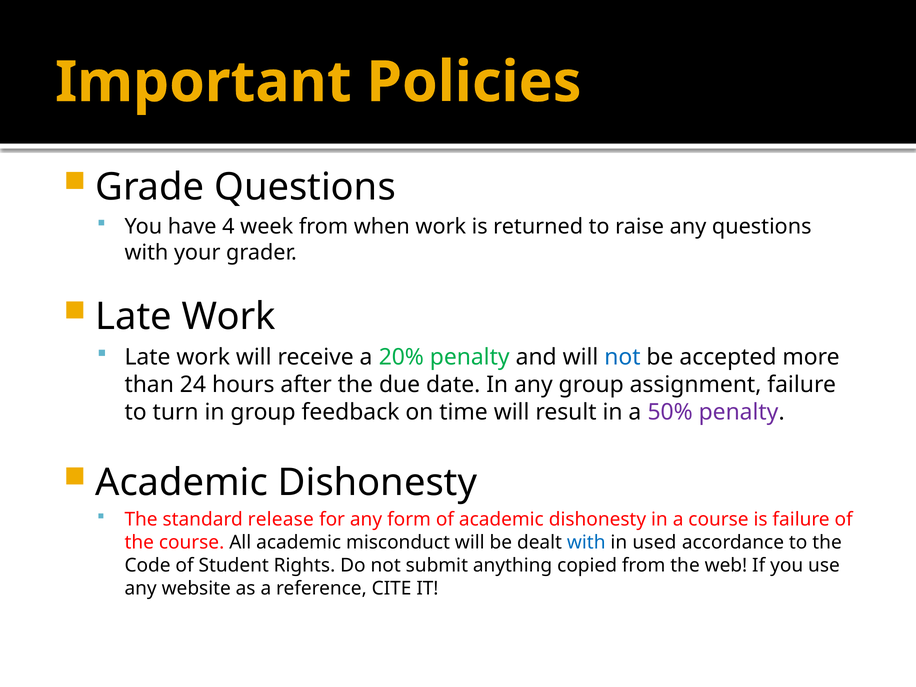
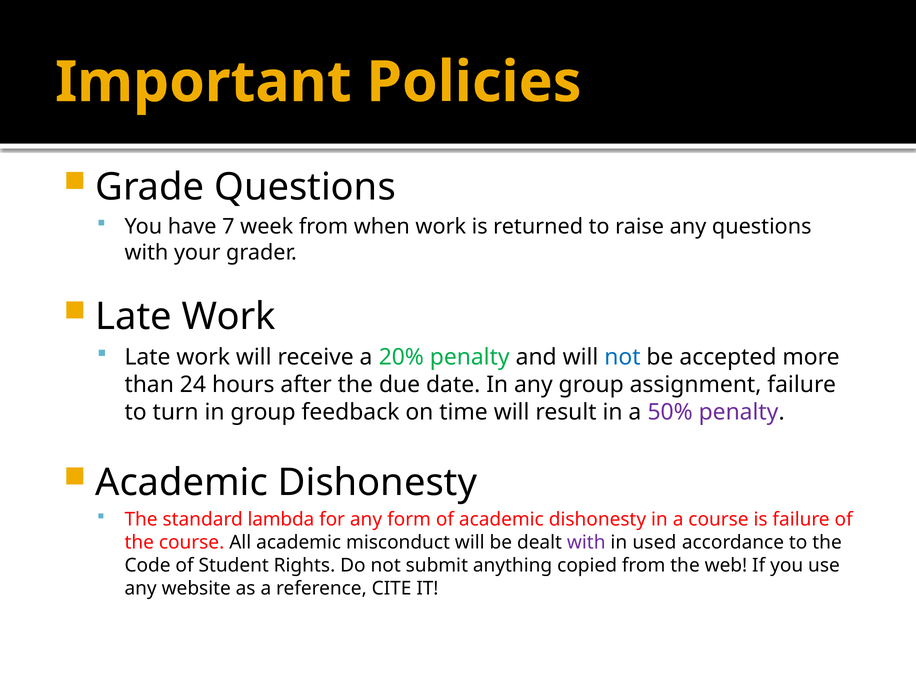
4: 4 -> 7
release: release -> lambda
with at (586, 543) colour: blue -> purple
